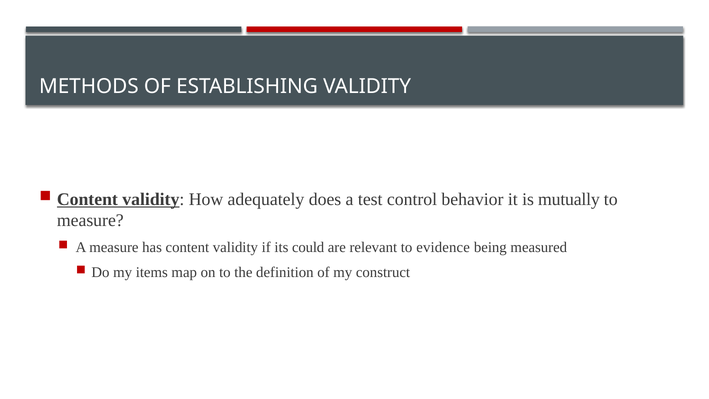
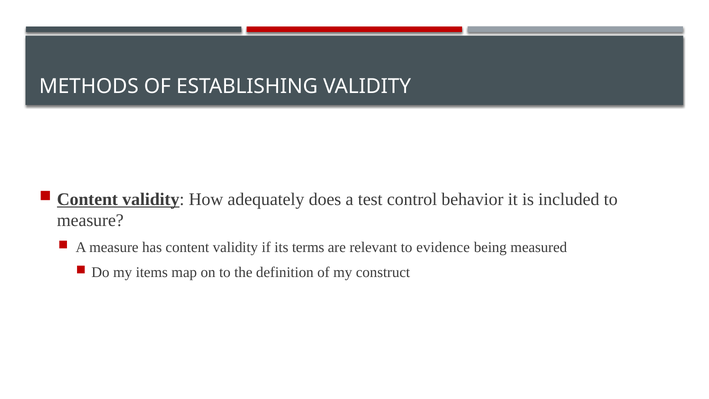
mutually: mutually -> included
could: could -> terms
